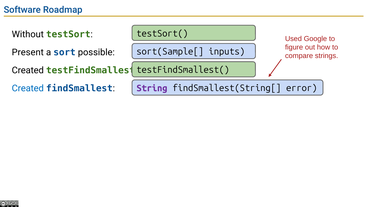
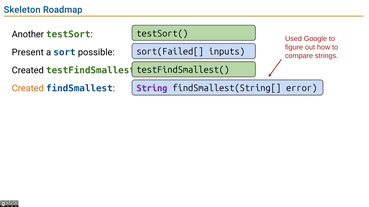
Software: Software -> Skeleton
Without: Without -> Another
sort(Sample[: sort(Sample[ -> sort(Failed[
Created at (28, 89) colour: blue -> orange
